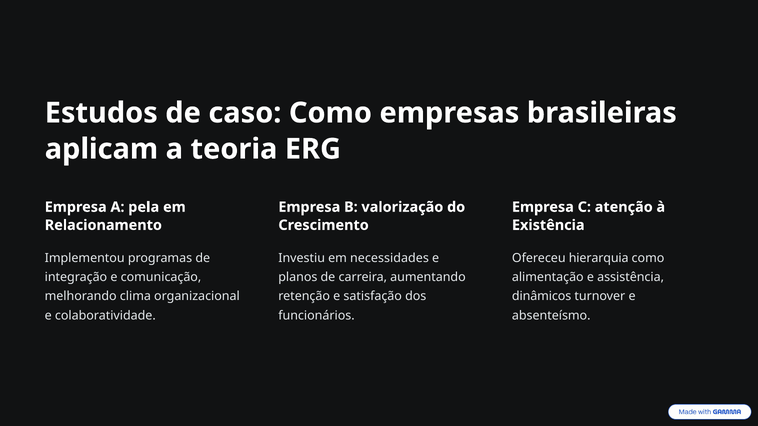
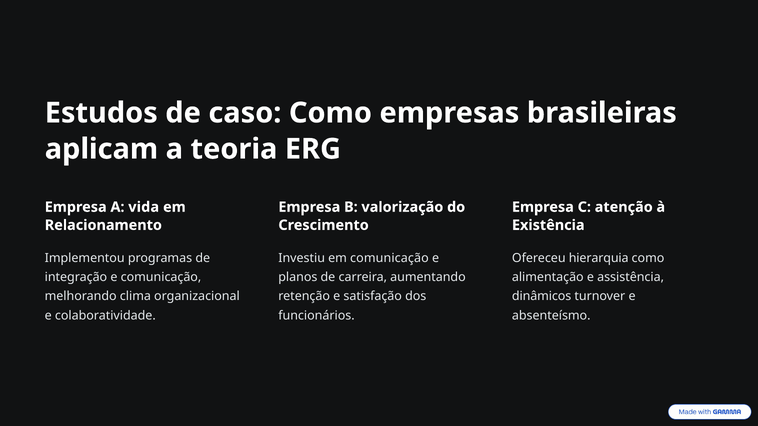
pela: pela -> vida
em necessidades: necessidades -> comunicação
